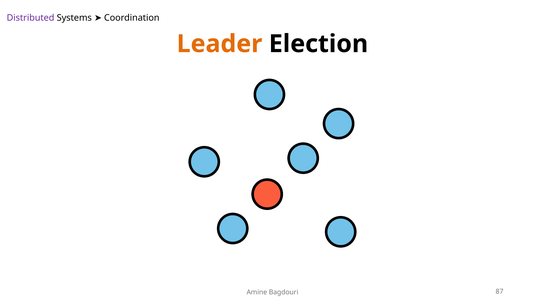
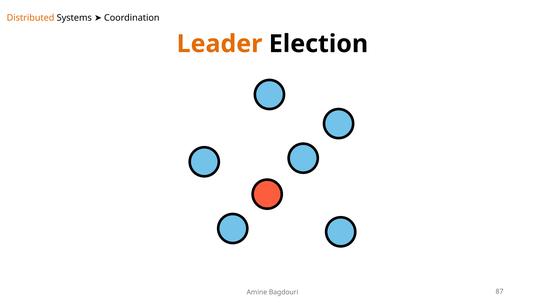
Distributed colour: purple -> orange
